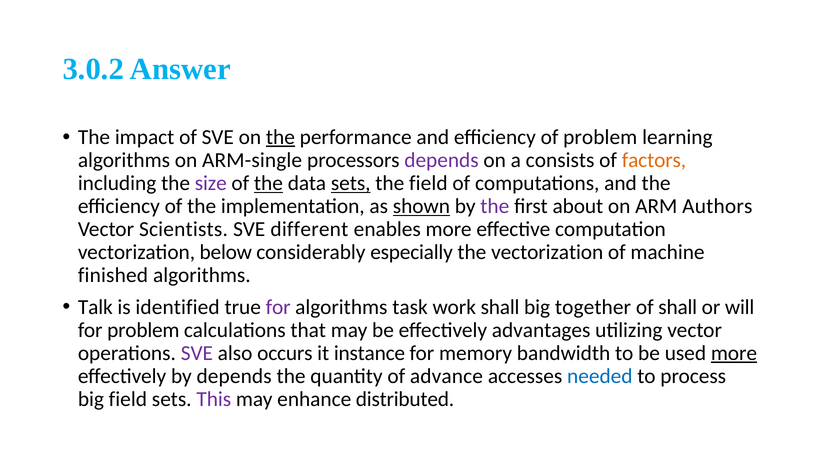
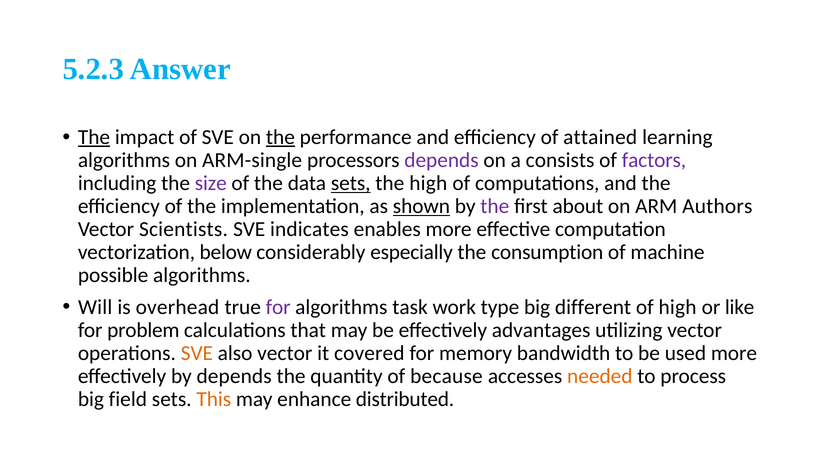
3.0.2: 3.0.2 -> 5.2.3
The at (94, 137) underline: none -> present
of problem: problem -> attained
factors colour: orange -> purple
the at (268, 183) underline: present -> none
the field: field -> high
different: different -> indicates
the vectorization: vectorization -> consumption
finished: finished -> possible
Talk: Talk -> Will
identified: identified -> overhead
work shall: shall -> type
together: together -> different
of shall: shall -> high
will: will -> like
SVE at (197, 353) colour: purple -> orange
also occurs: occurs -> vector
instance: instance -> covered
more at (734, 353) underline: present -> none
advance: advance -> because
needed colour: blue -> orange
This colour: purple -> orange
